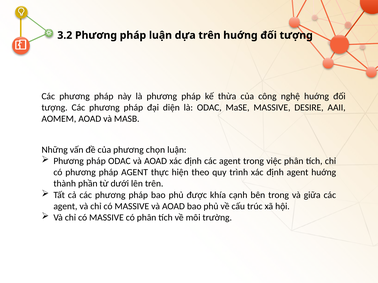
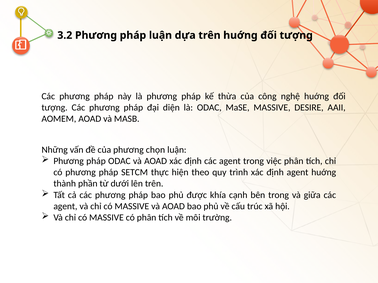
pháp AGENT: AGENT -> SETCM
